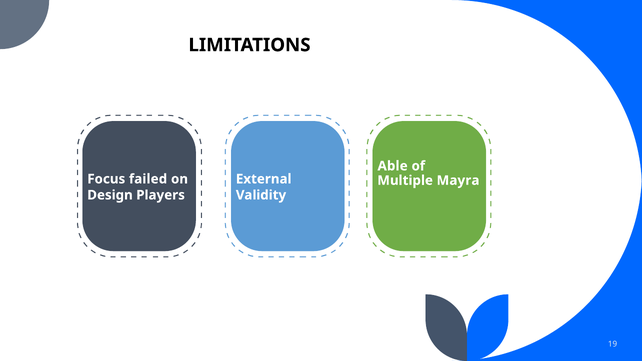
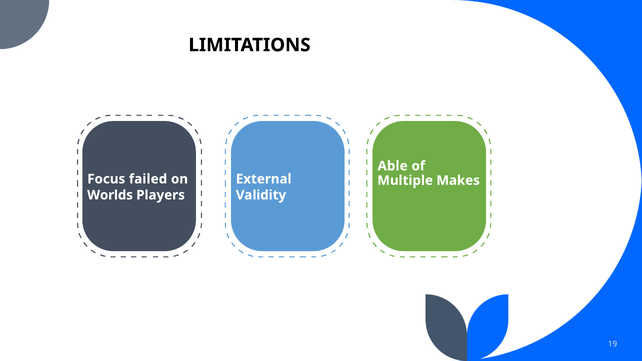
Mayra: Mayra -> Makes
Design: Design -> Worlds
